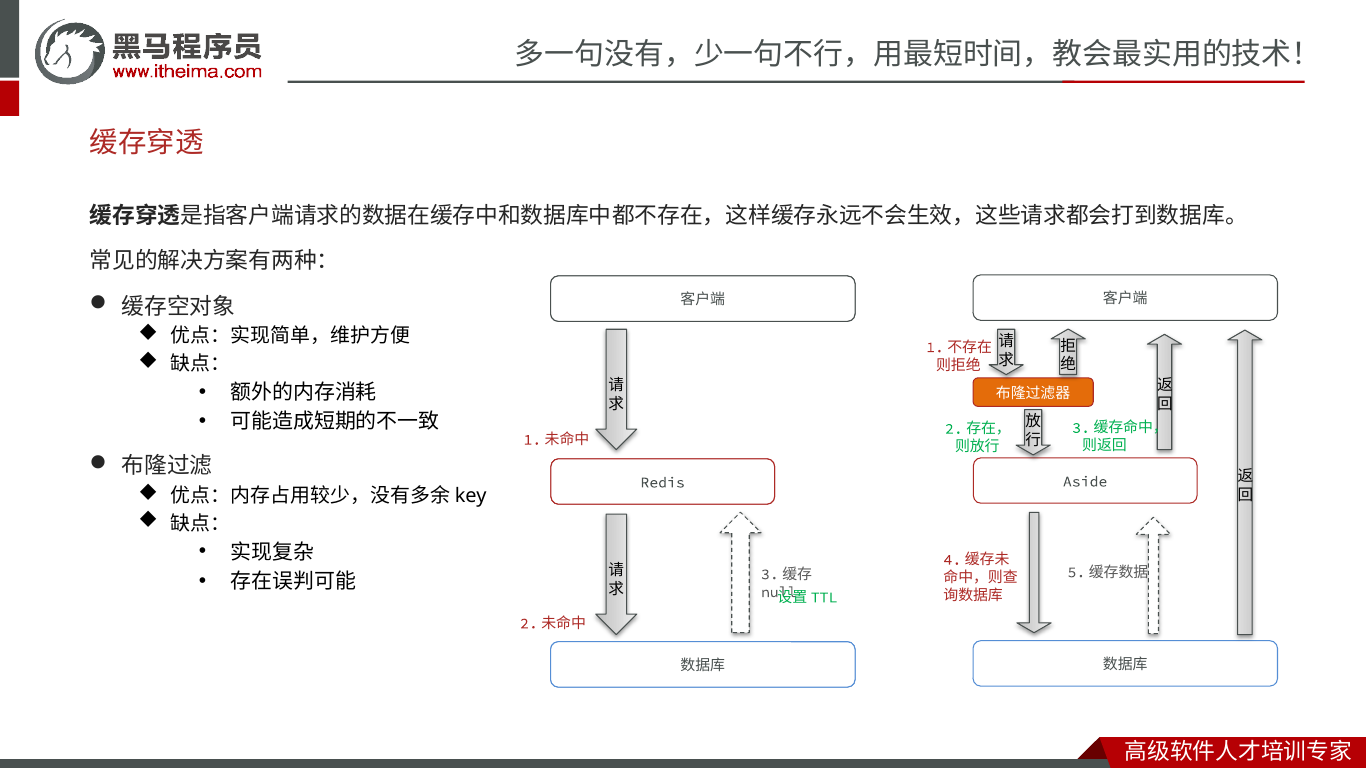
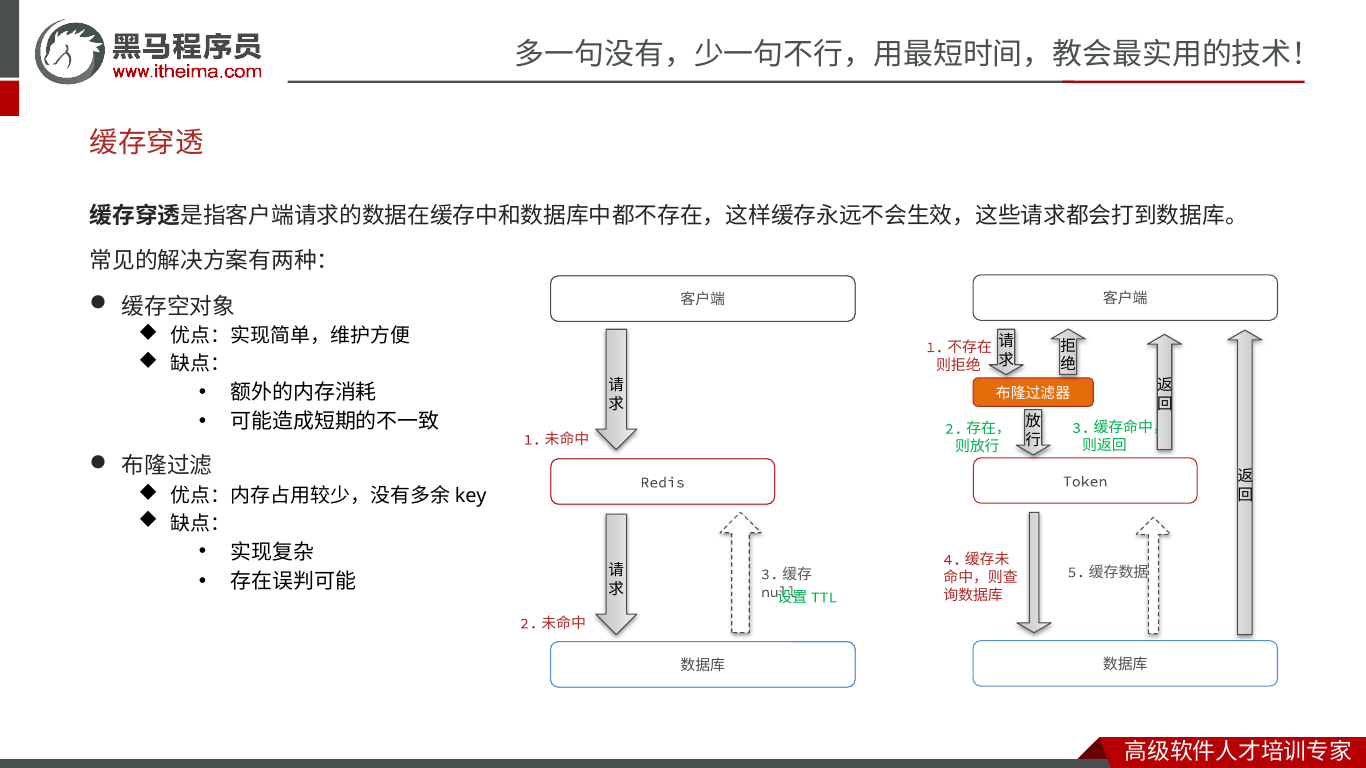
Aside: Aside -> Token
